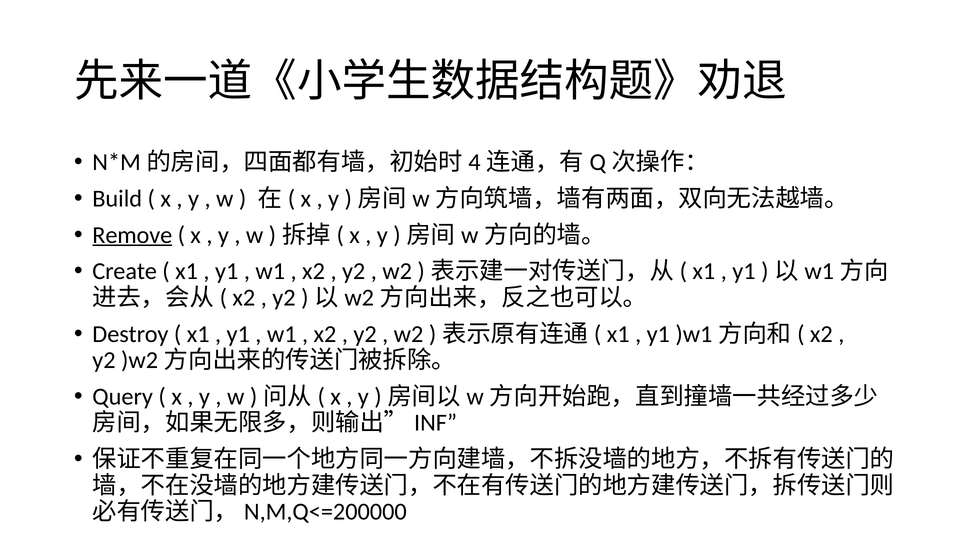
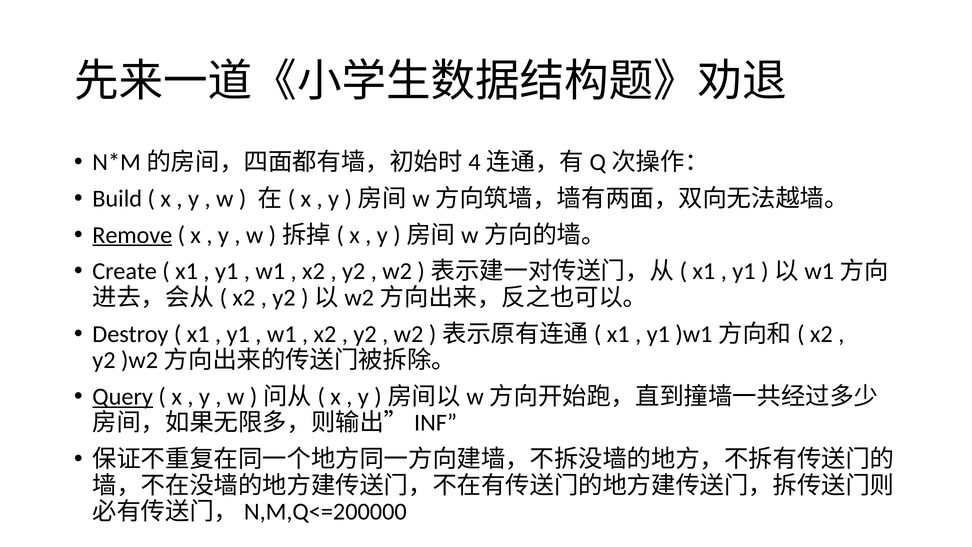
Query underline: none -> present
